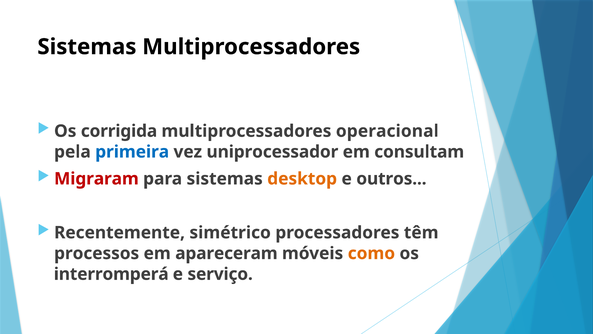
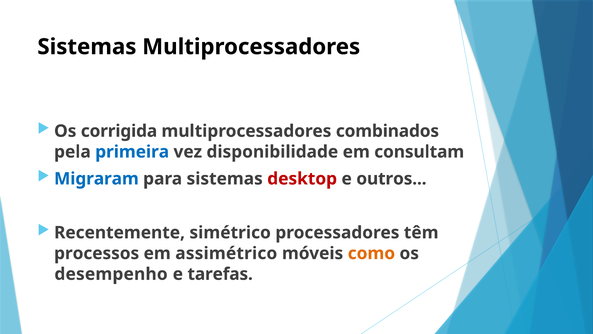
operacional: operacional -> combinados
uniprocessador: uniprocessador -> disponibilidade
Migraram colour: red -> blue
desktop colour: orange -> red
apareceram: apareceram -> assimétrico
interromperá: interromperá -> desempenho
serviço: serviço -> tarefas
